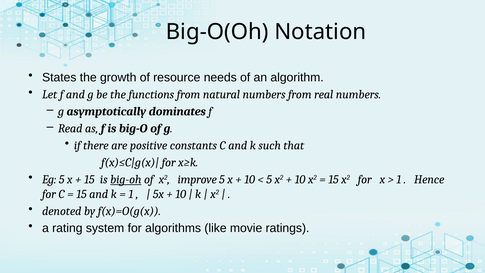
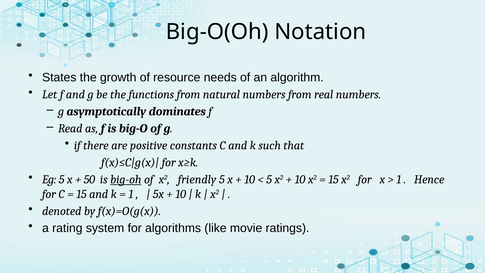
15 at (89, 179): 15 -> 50
improve: improve -> friendly
